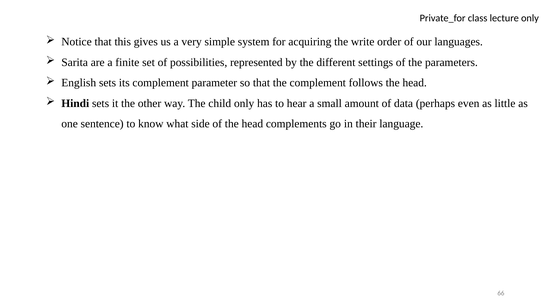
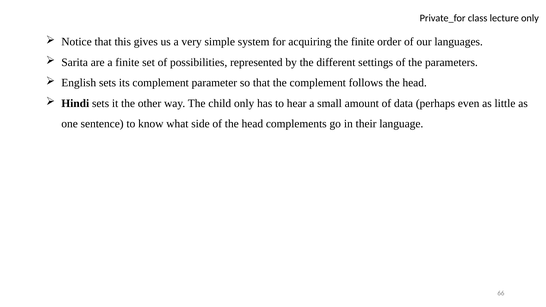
the write: write -> finite
